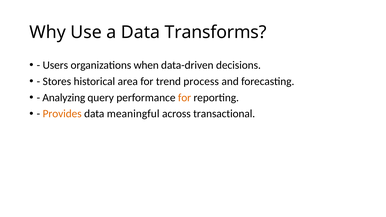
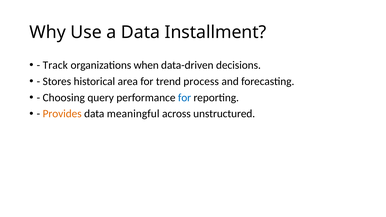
Transforms: Transforms -> Installment
Users: Users -> Track
Analyzing: Analyzing -> Choosing
for at (185, 98) colour: orange -> blue
transactional: transactional -> unstructured
